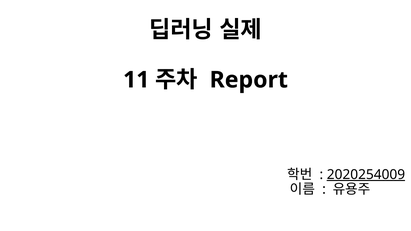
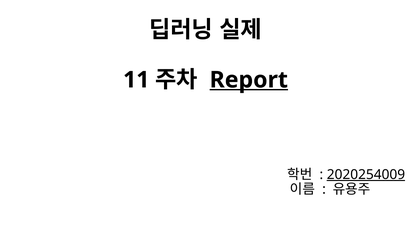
Report underline: none -> present
